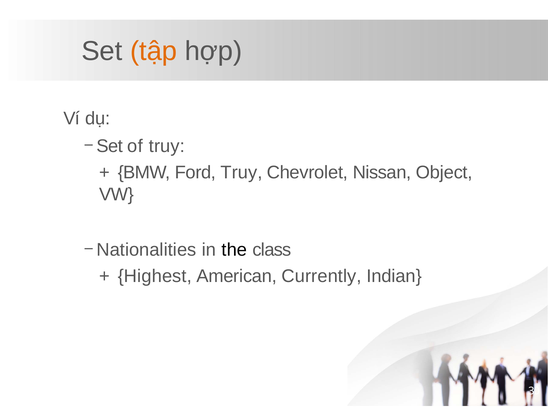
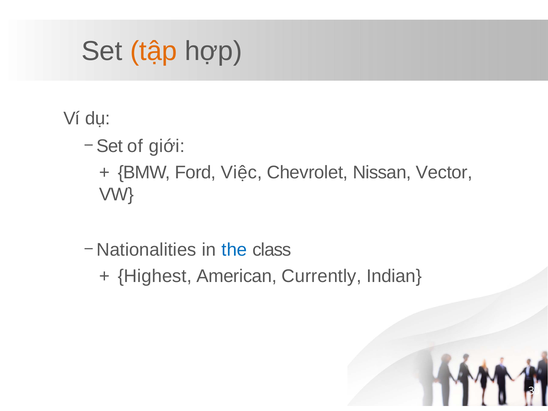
of truy: truy -> giới
Ford Truy: Truy -> Việc
Object: Object -> Vector
the colour: black -> blue
